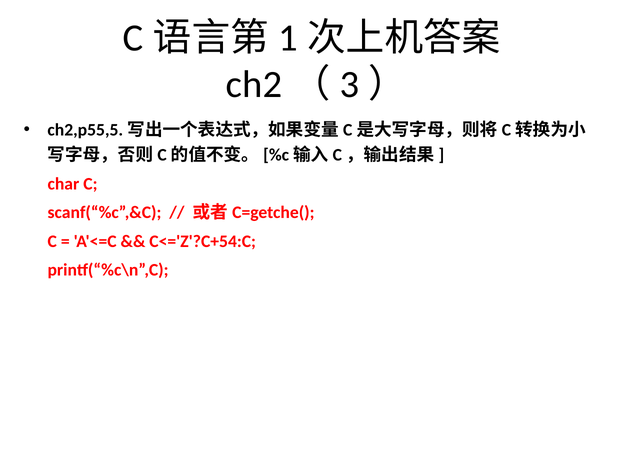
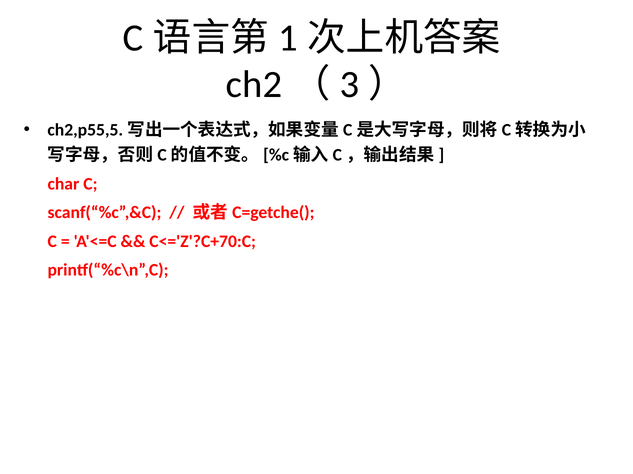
C<='Z'?C+54:C: C<='Z'?C+54:C -> C<='Z'?C+70:C
